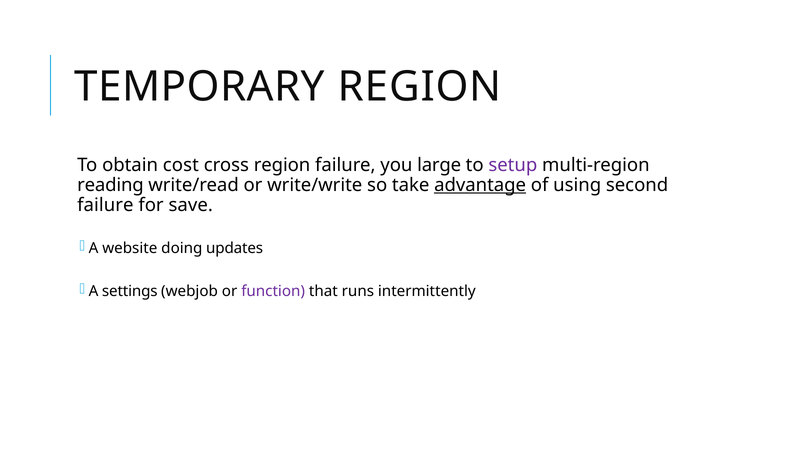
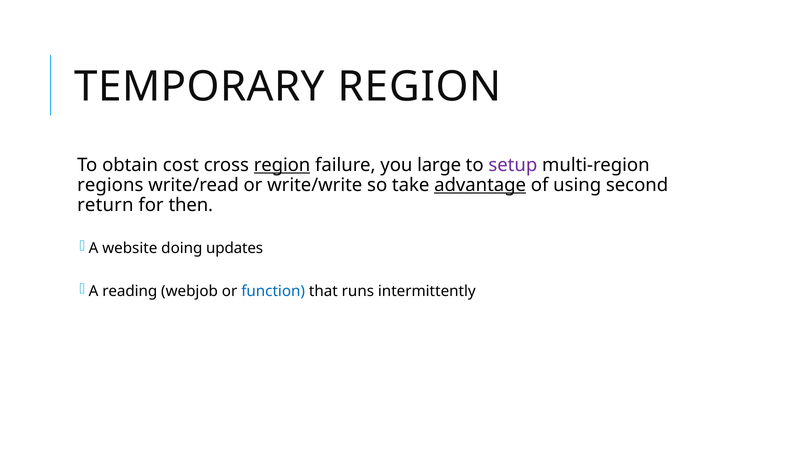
region at (282, 165) underline: none -> present
reading: reading -> regions
failure at (105, 205): failure -> return
save: save -> then
settings: settings -> reading
function colour: purple -> blue
